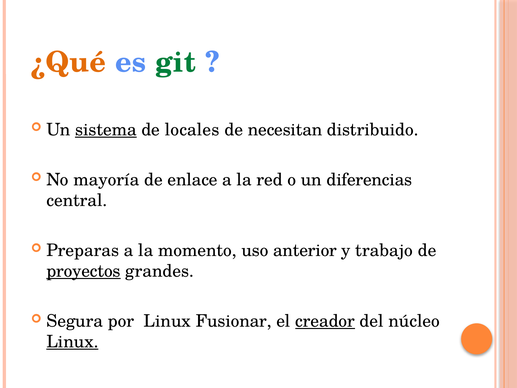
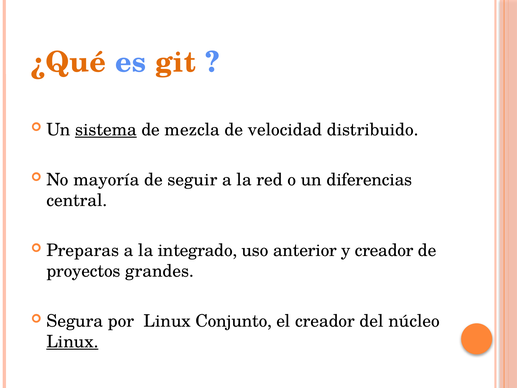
git colour: green -> orange
locales: locales -> mezcla
necesitan: necesitan -> velocidad
enlace: enlace -> seguir
momento: momento -> integrado
y trabajo: trabajo -> creador
proyectos underline: present -> none
Fusionar: Fusionar -> Conjunto
creador at (325, 321) underline: present -> none
